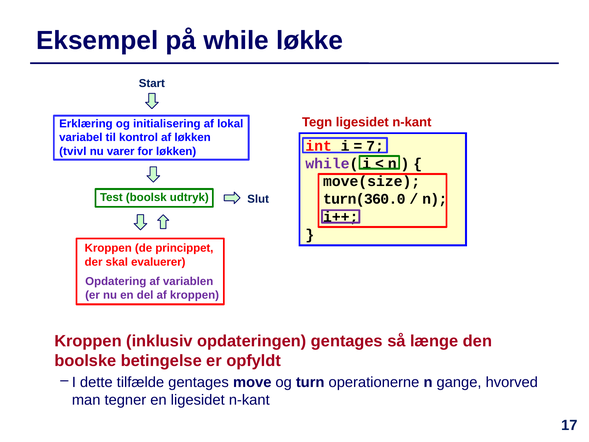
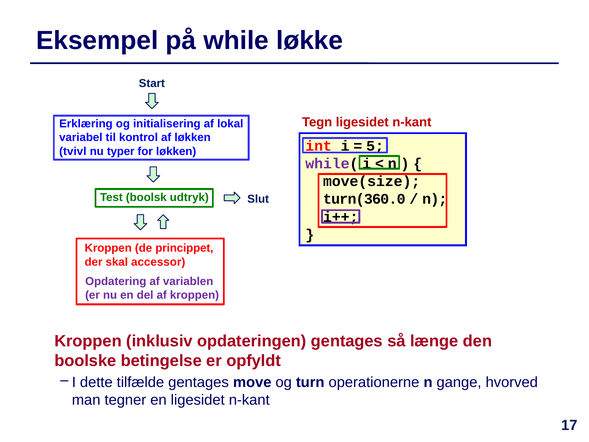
7: 7 -> 5
varer: varer -> typer
evaluerer: evaluerer -> accessor
